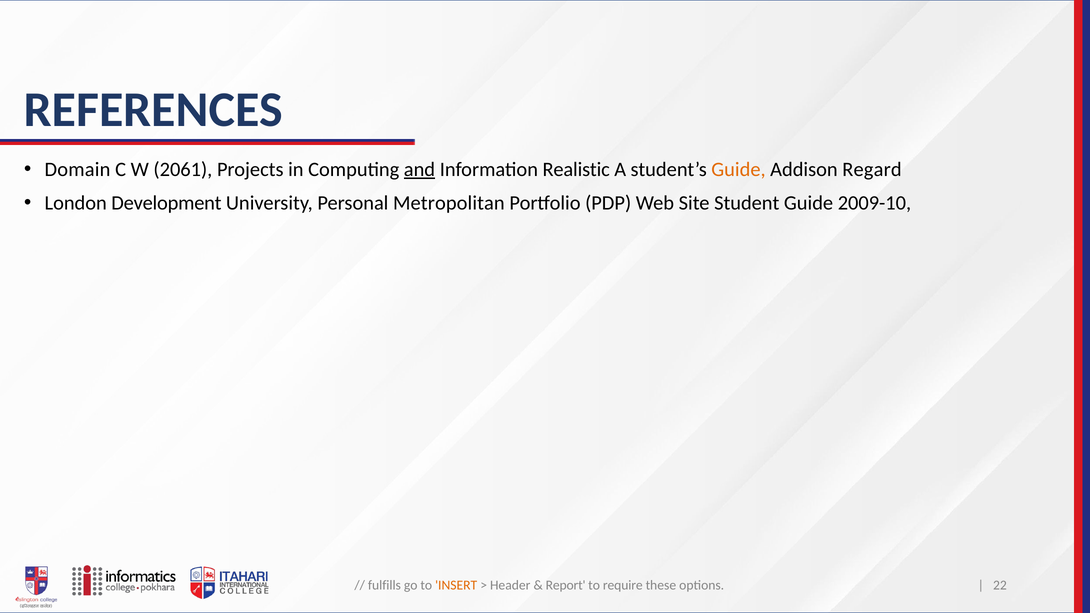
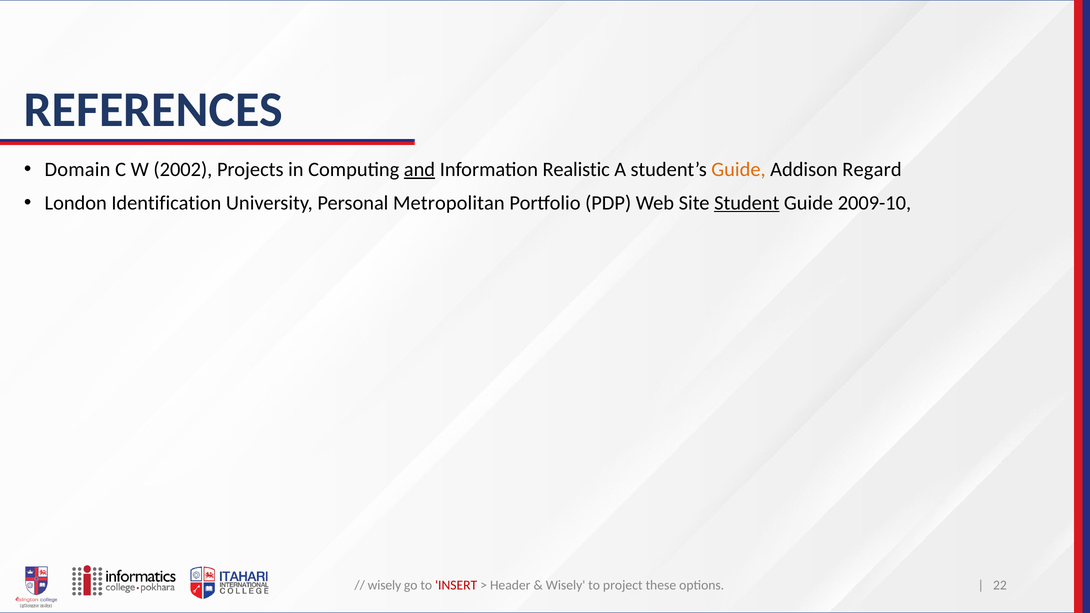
2061: 2061 -> 2002
Development: Development -> Identification
Student underline: none -> present
fulfills at (384, 586): fulfills -> wisely
INSERT colour: orange -> red
Report at (566, 586): Report -> Wisely
require: require -> project
